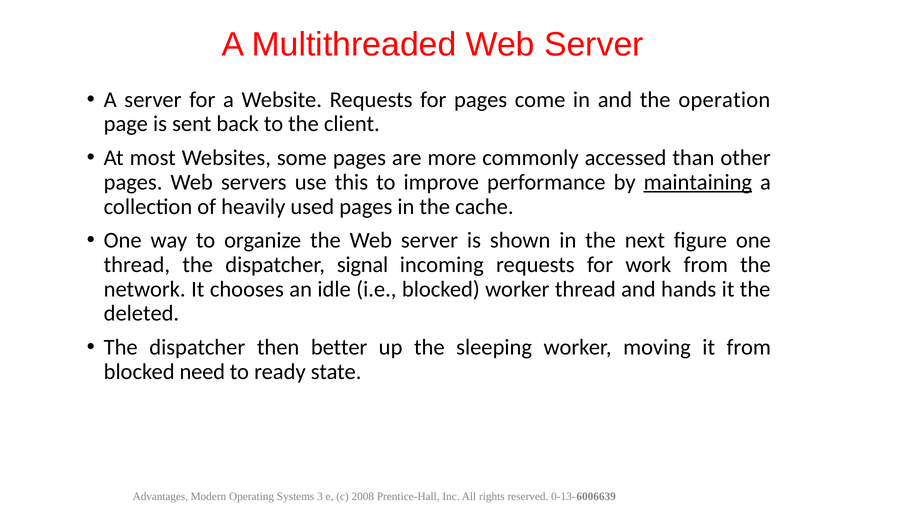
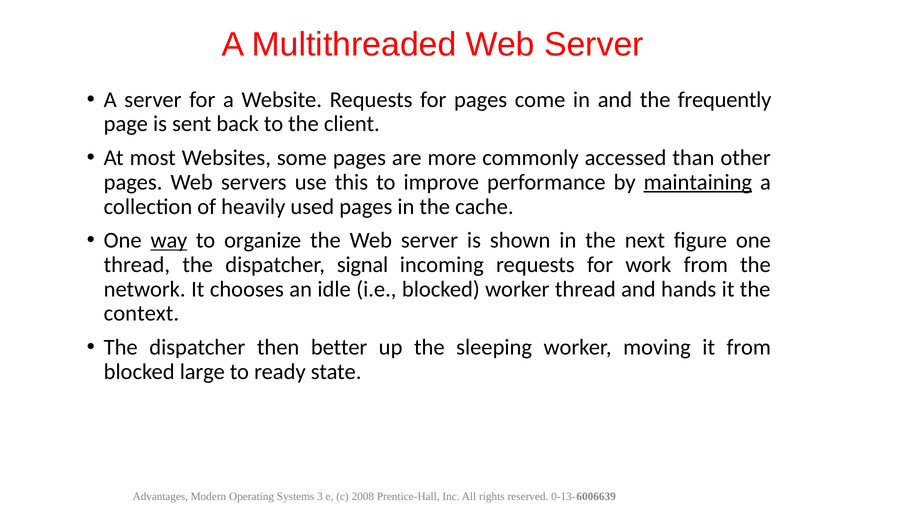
operation: operation -> frequently
way underline: none -> present
deleted: deleted -> context
need: need -> large
